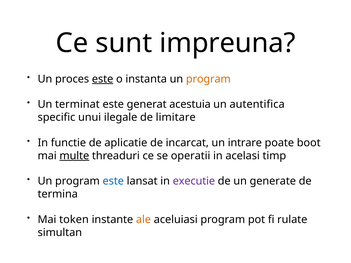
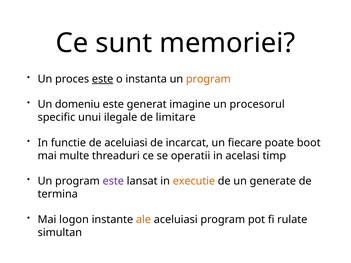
impreuna: impreuna -> memoriei
terminat: terminat -> domeniu
acestuia: acestuia -> imagine
autentifica: autentifica -> procesorul
de aplicatie: aplicatie -> aceluiasi
intrare: intrare -> fiecare
multe underline: present -> none
este at (113, 181) colour: blue -> purple
executie colour: purple -> orange
token: token -> logon
